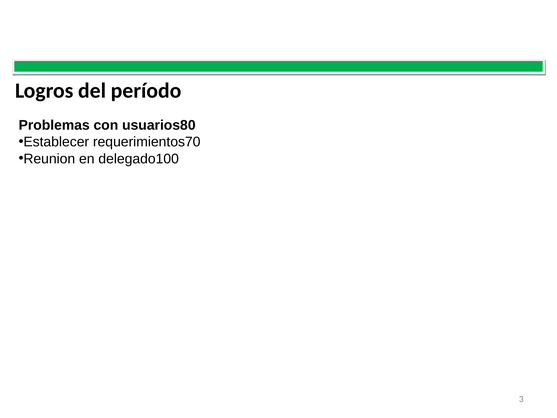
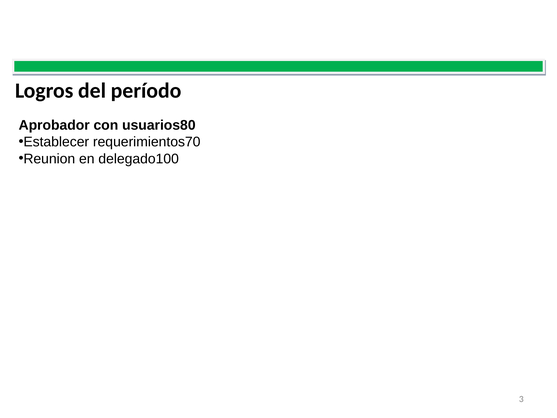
Problemas: Problemas -> Aprobador
